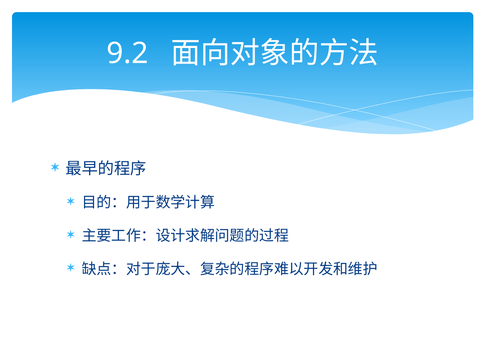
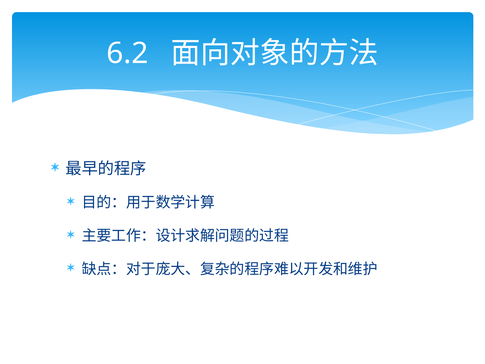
9.2: 9.2 -> 6.2
